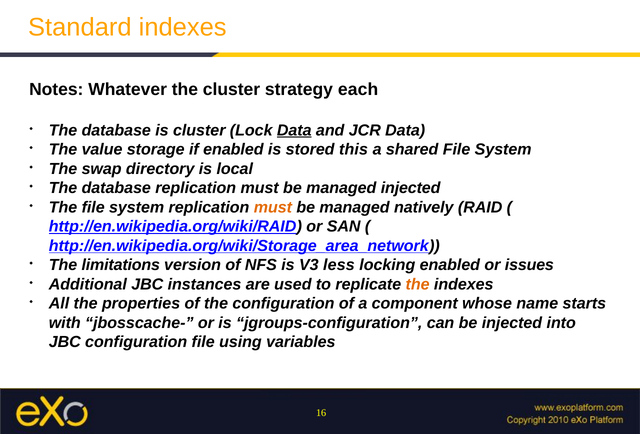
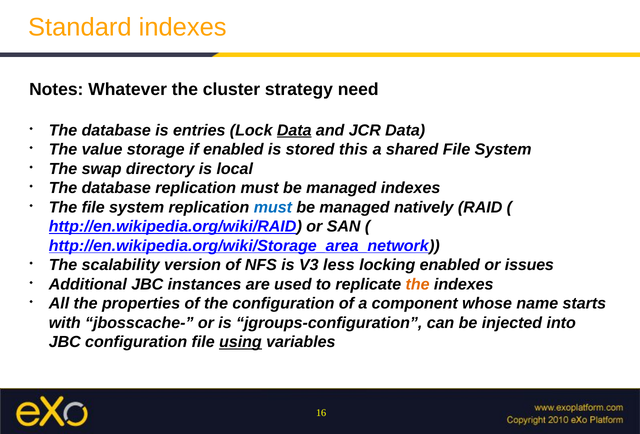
each: each -> need
is cluster: cluster -> entries
managed injected: injected -> indexes
must at (273, 207) colour: orange -> blue
limitations: limitations -> scalability
using underline: none -> present
